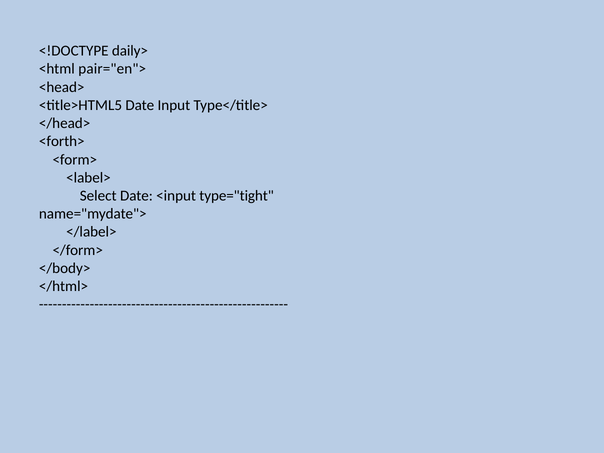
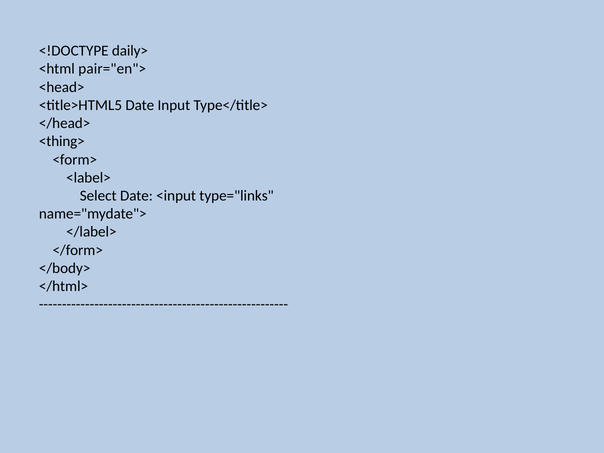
<forth>: <forth> -> <thing>
type="tight: type="tight -> type="links
